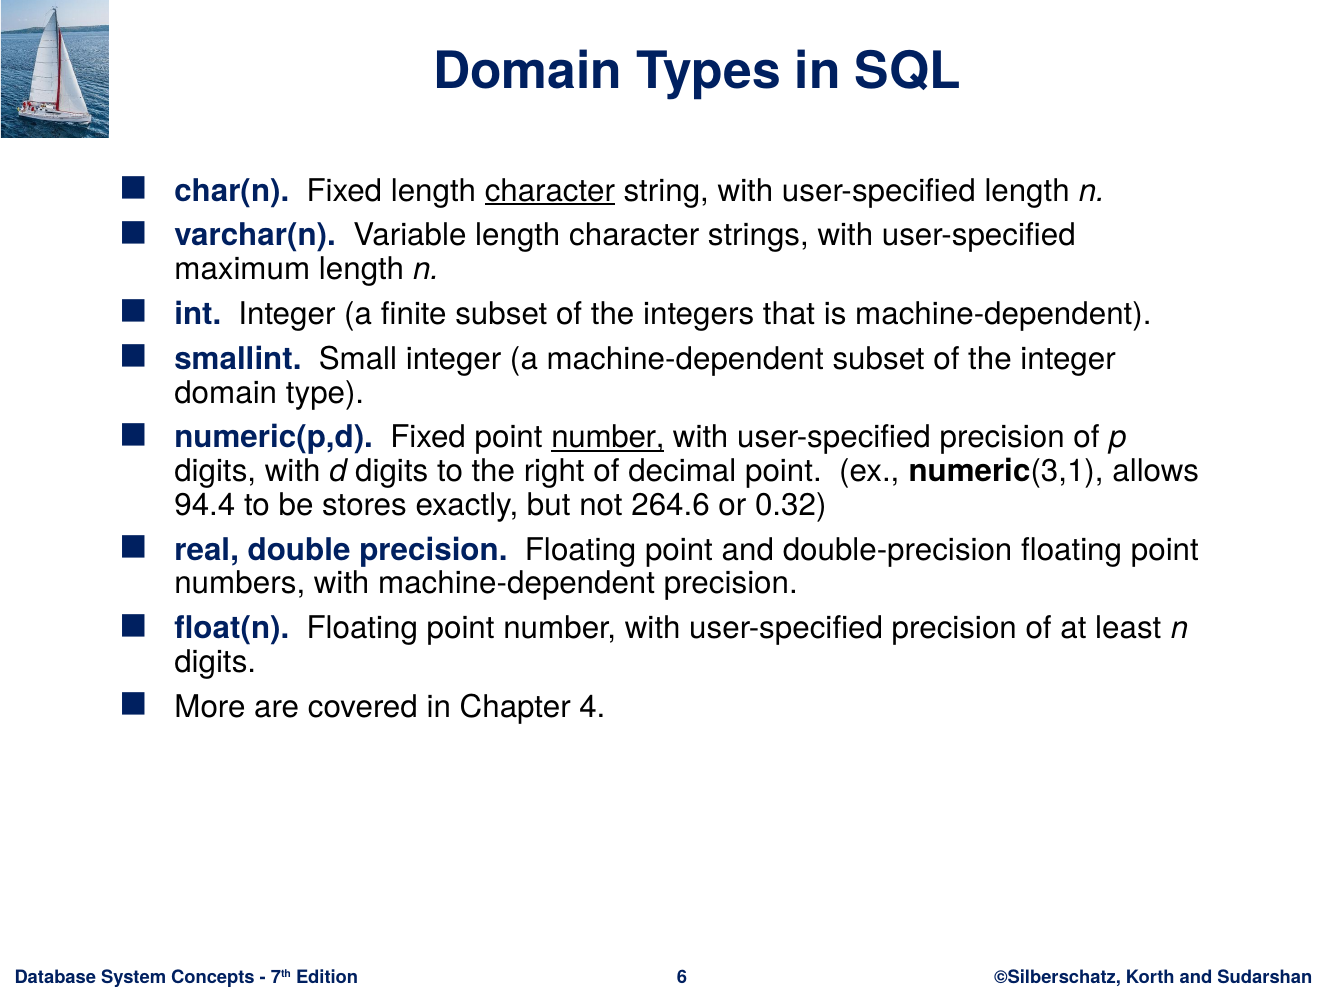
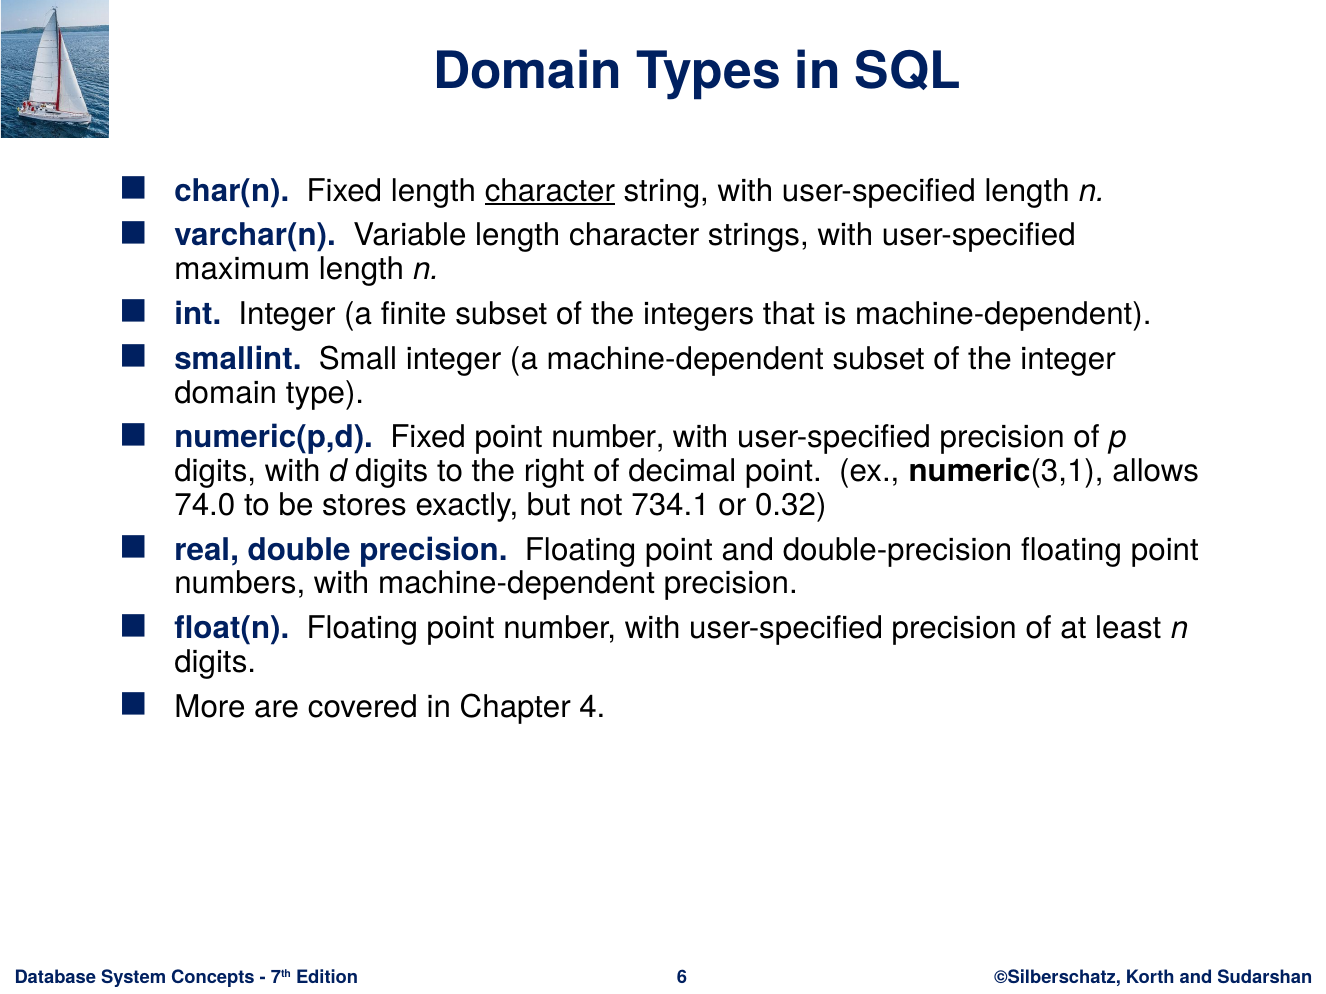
number at (608, 438) underline: present -> none
94.4: 94.4 -> 74.0
264.6: 264.6 -> 734.1
